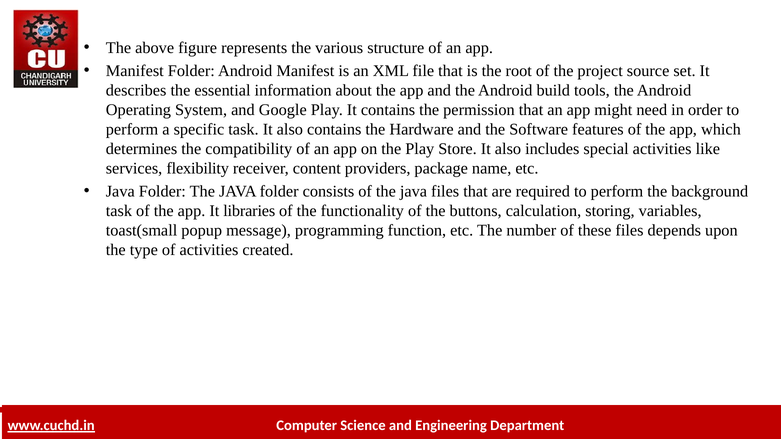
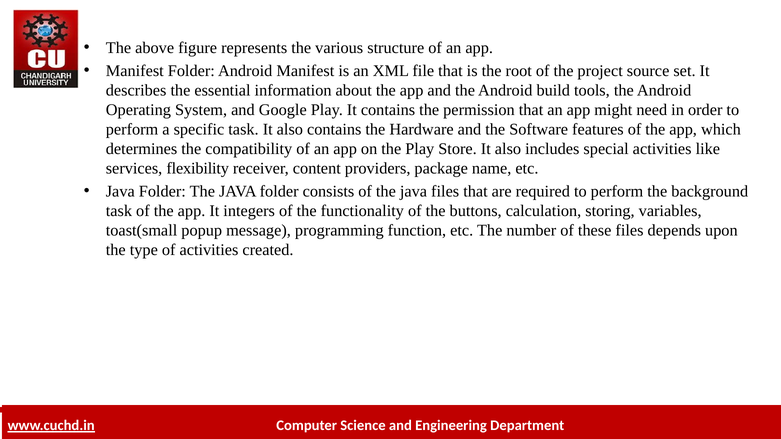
libraries: libraries -> integers
